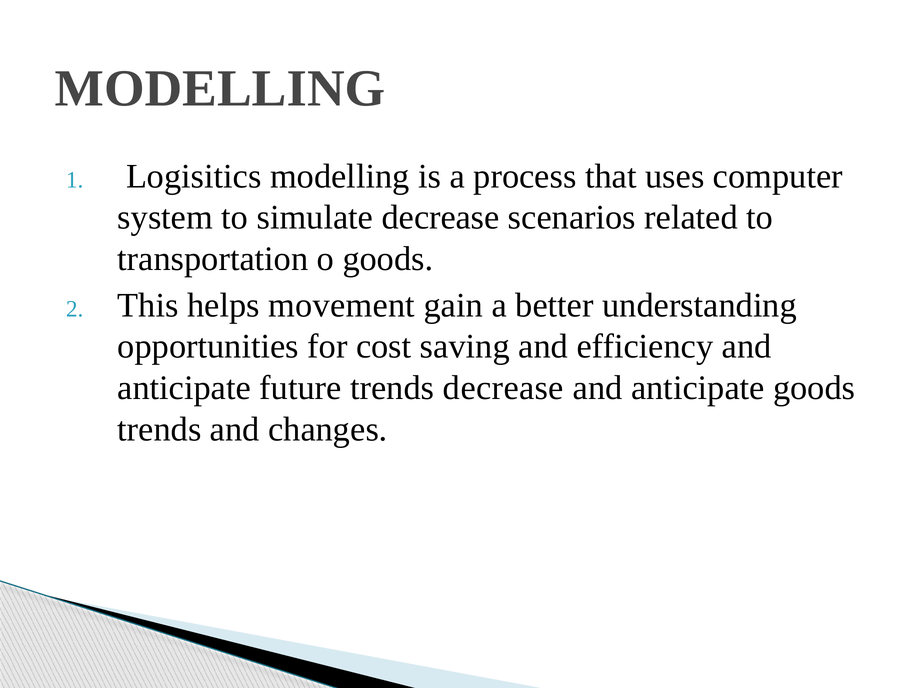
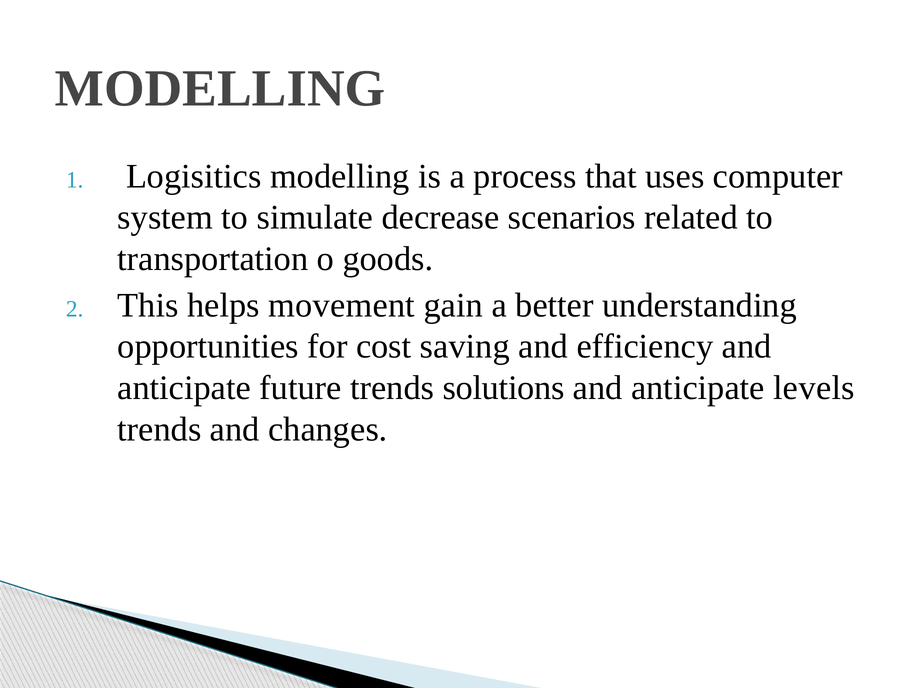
trends decrease: decrease -> solutions
anticipate goods: goods -> levels
